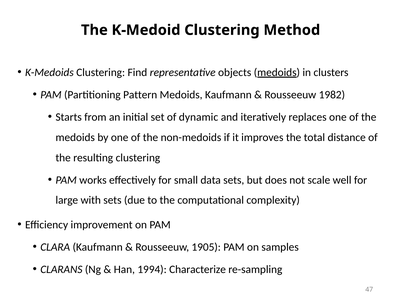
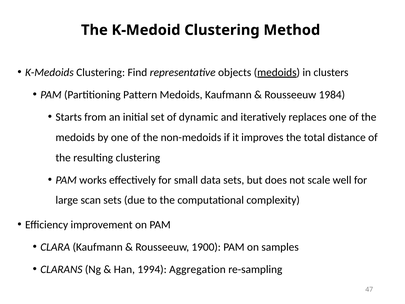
1982: 1982 -> 1984
with: with -> scan
1905: 1905 -> 1900
Characterize: Characterize -> Aggregation
